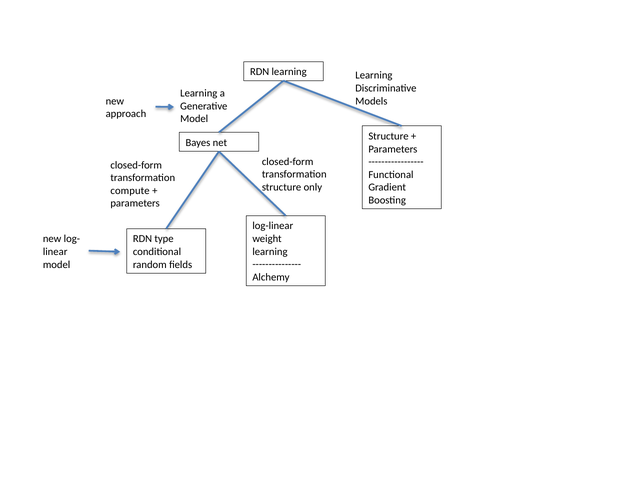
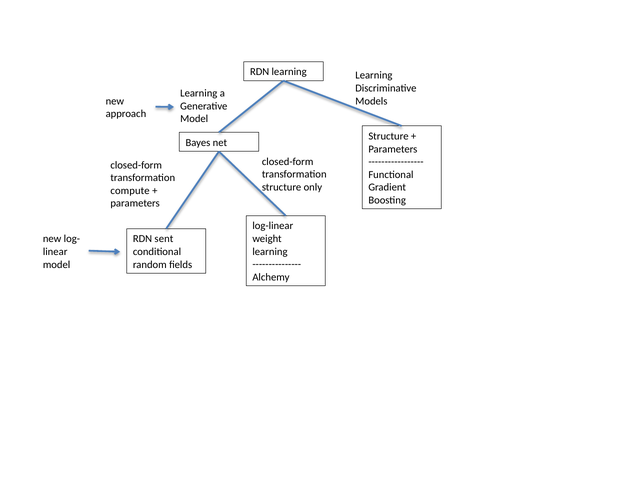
type: type -> sent
